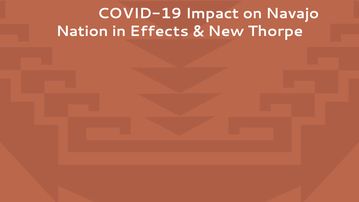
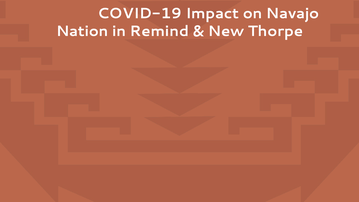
Effects: Effects -> Remind
